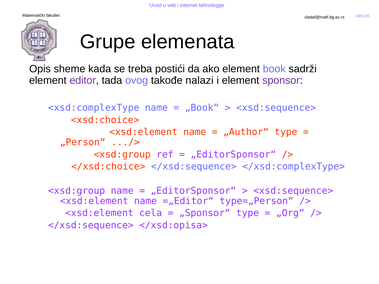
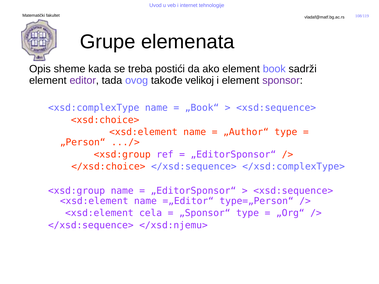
nalazi: nalazi -> velikoj
</xsd:opisa>: </xsd:opisa> -> </xsd:njemu>
